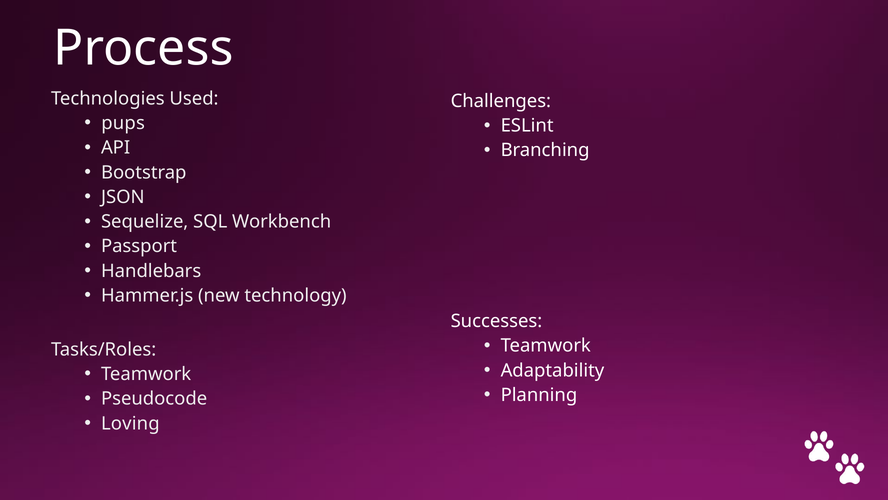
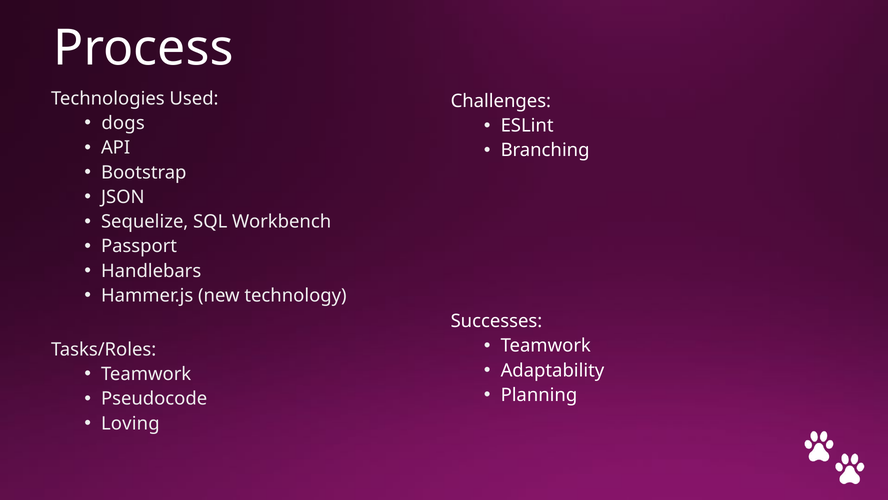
pups: pups -> dogs
